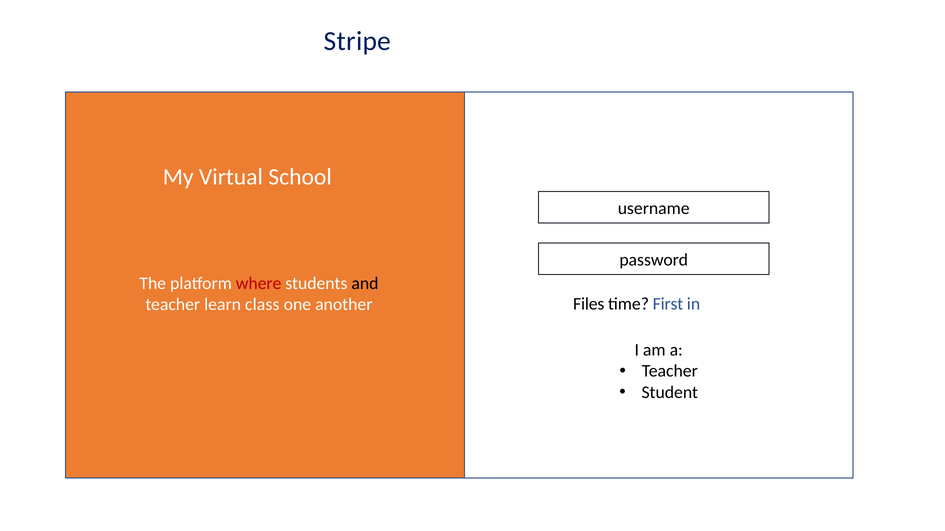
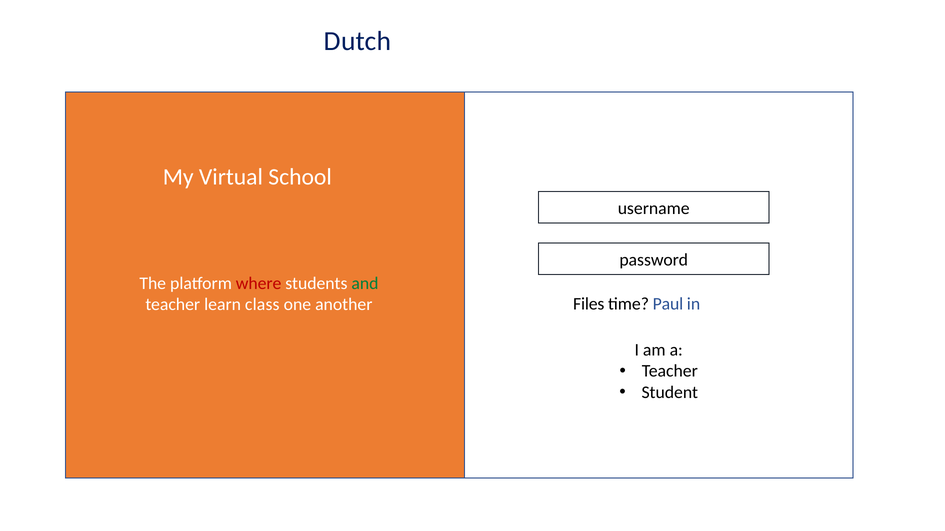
Stripe: Stripe -> Dutch
and colour: black -> green
First: First -> Paul
